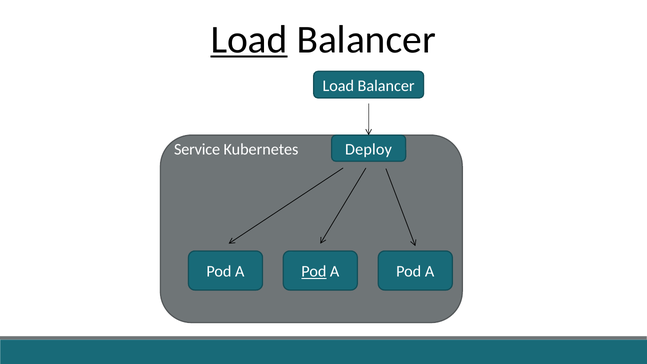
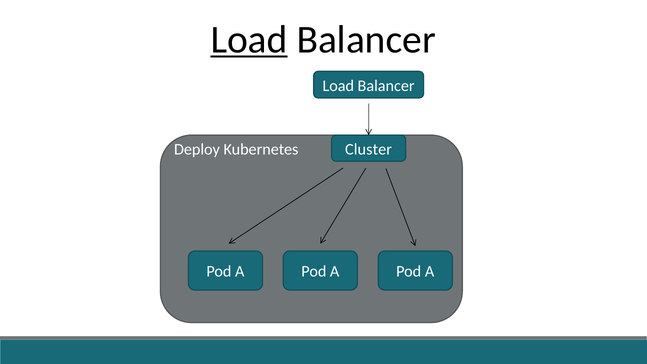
Service: Service -> Deploy
Deploy: Deploy -> Cluster
Pod at (314, 272) underline: present -> none
